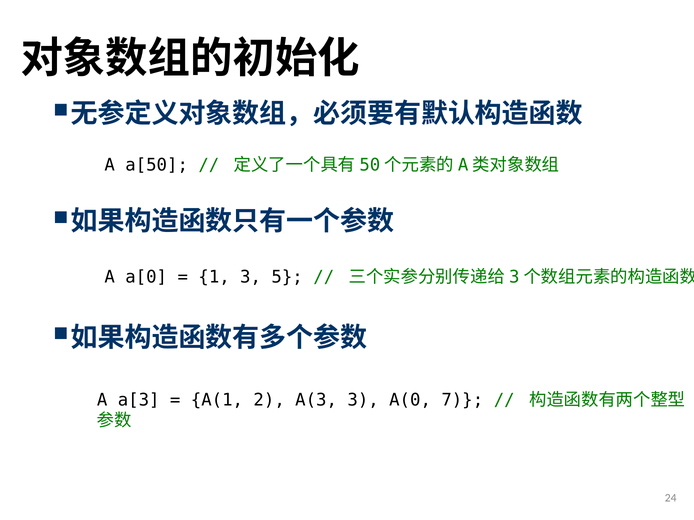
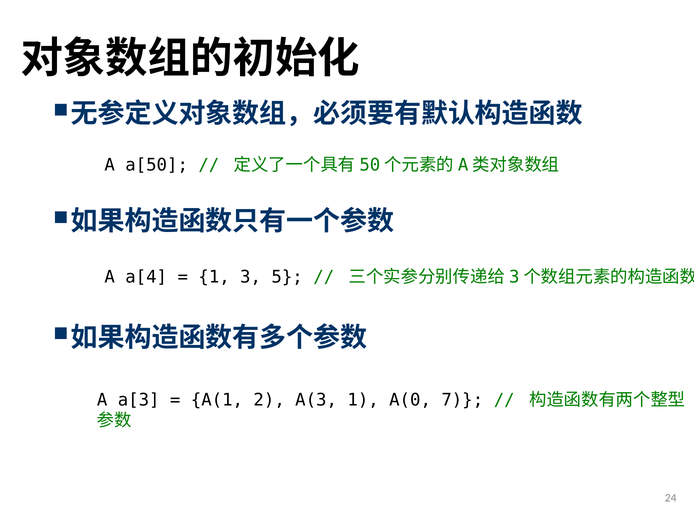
a[0: a[0 -> a[4
A(3 3: 3 -> 1
